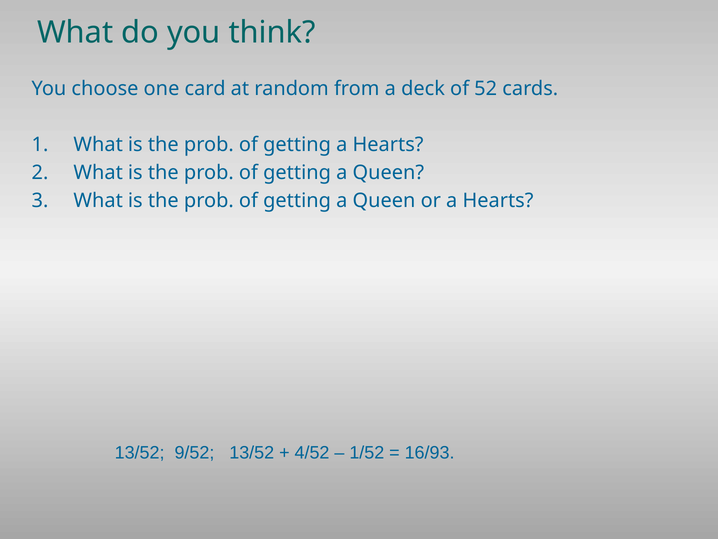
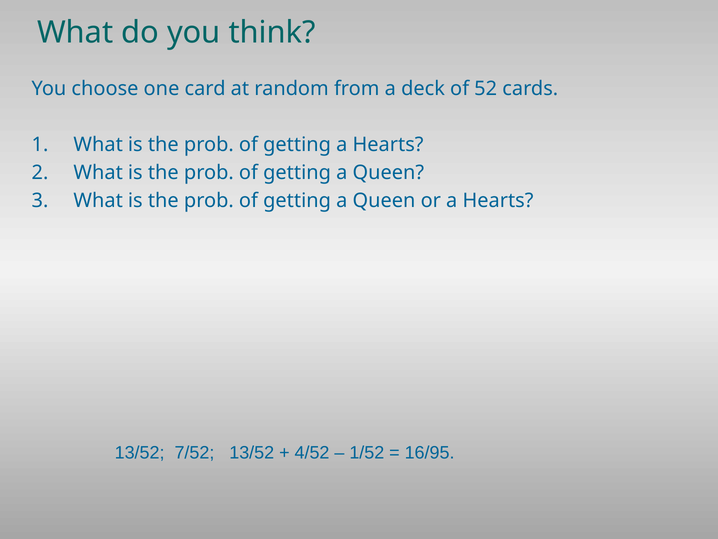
9/52: 9/52 -> 7/52
16/93: 16/93 -> 16/95
